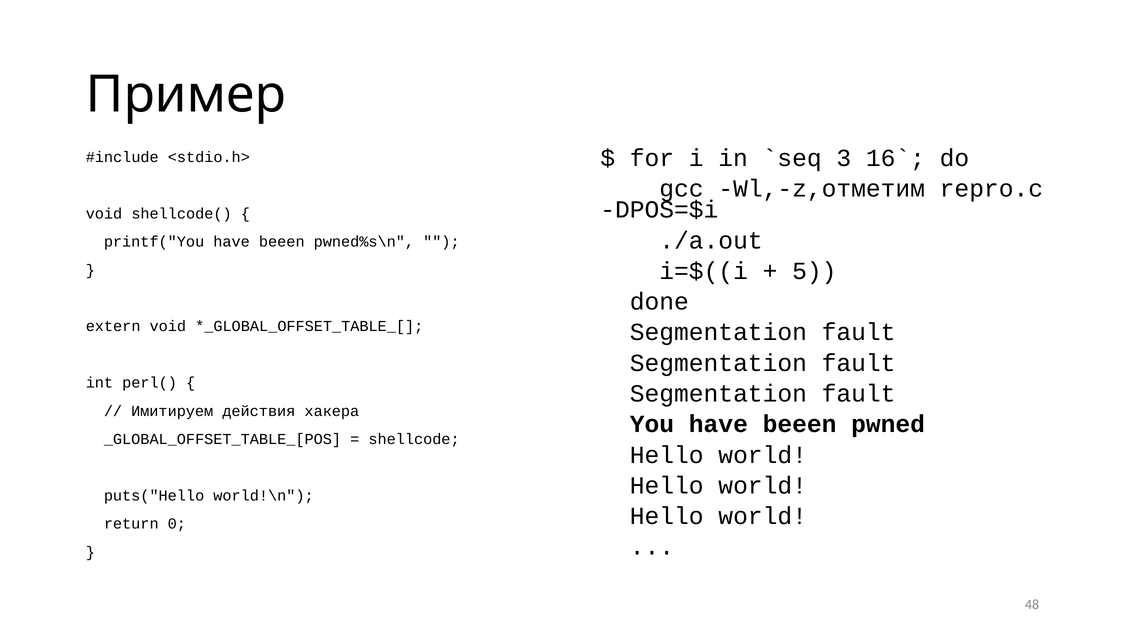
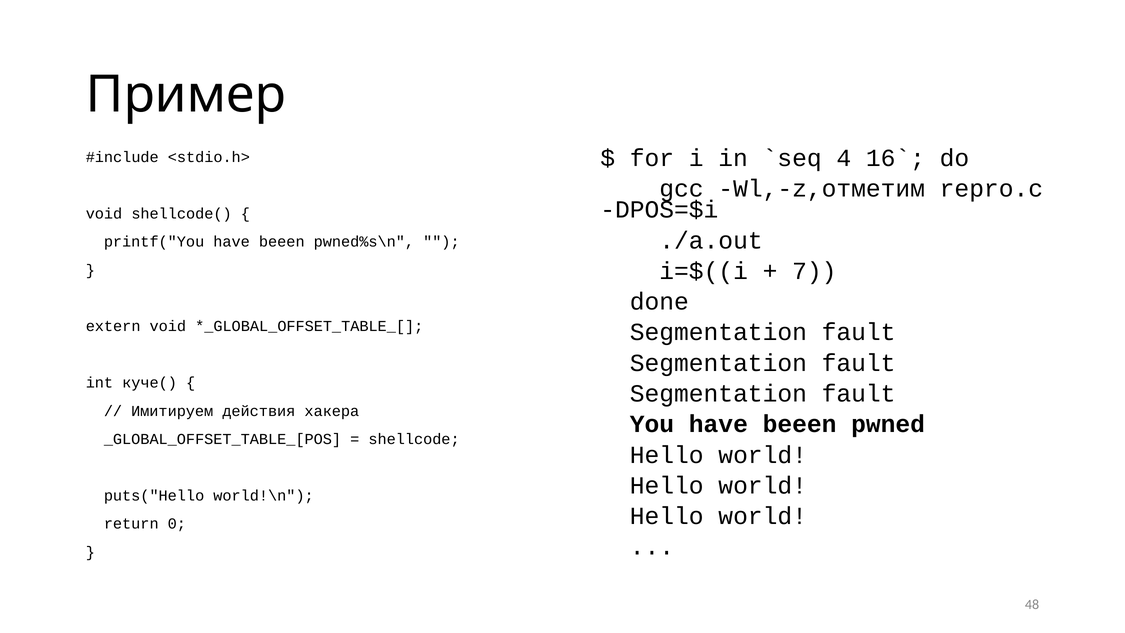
3: 3 -> 4
5: 5 -> 7
perl(: perl( -> куче(
